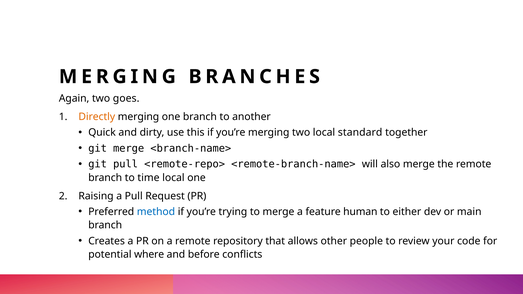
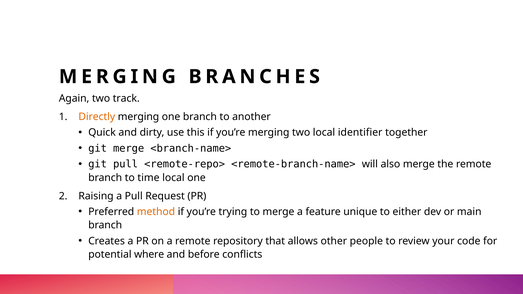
goes: goes -> track
standard: standard -> identifier
method colour: blue -> orange
human: human -> unique
